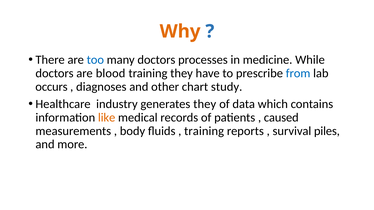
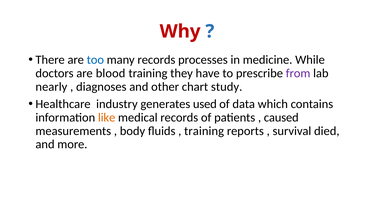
Why colour: orange -> red
many doctors: doctors -> records
from colour: blue -> purple
occurs: occurs -> nearly
generates they: they -> used
piles: piles -> died
